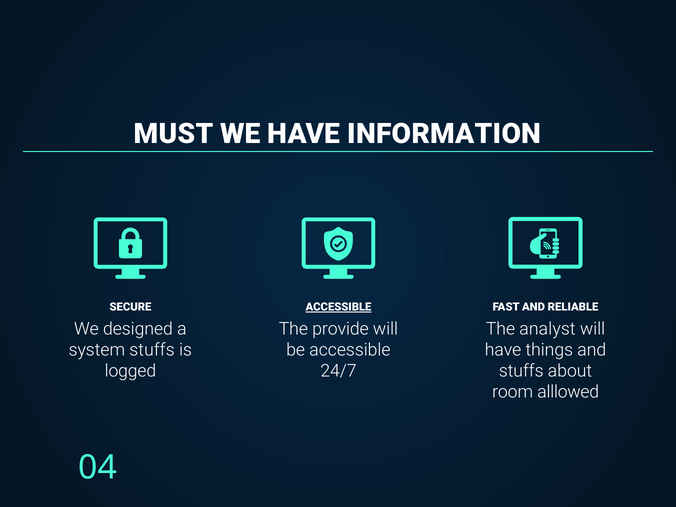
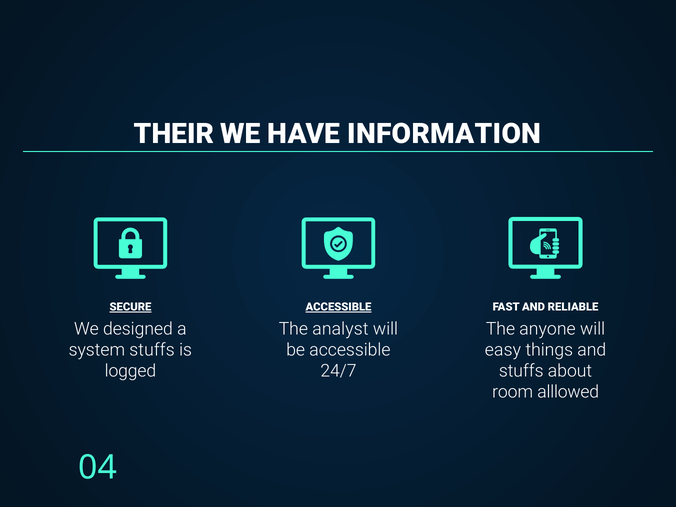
MUST: MUST -> THEIR
SECURE underline: none -> present
provide: provide -> analyst
analyst: analyst -> anyone
have at (503, 350): have -> easy
